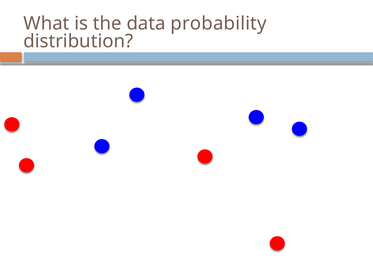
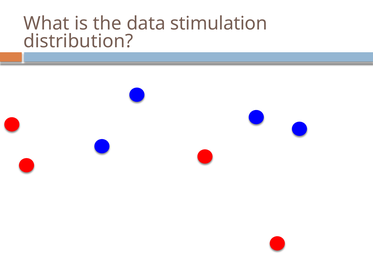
probability: probability -> stimulation
